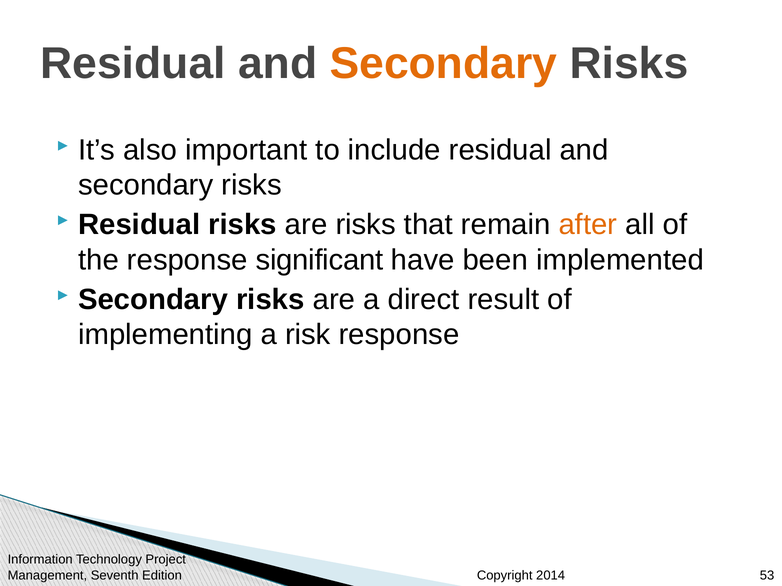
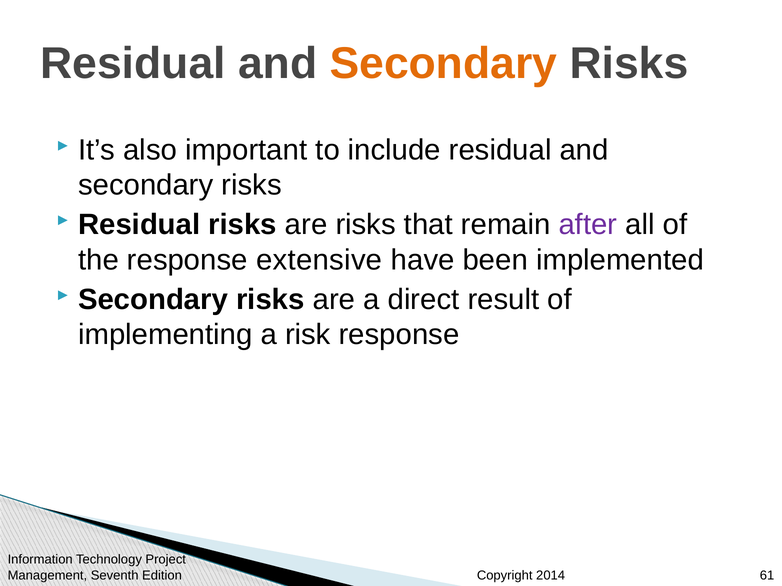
after colour: orange -> purple
significant: significant -> extensive
53: 53 -> 61
